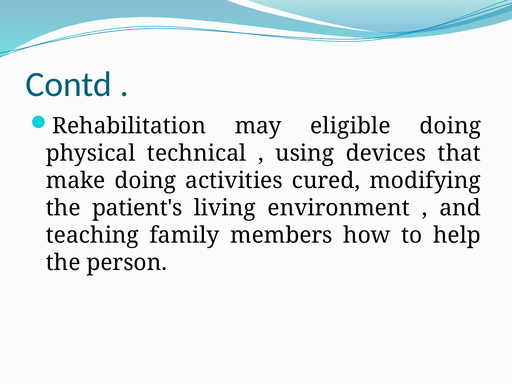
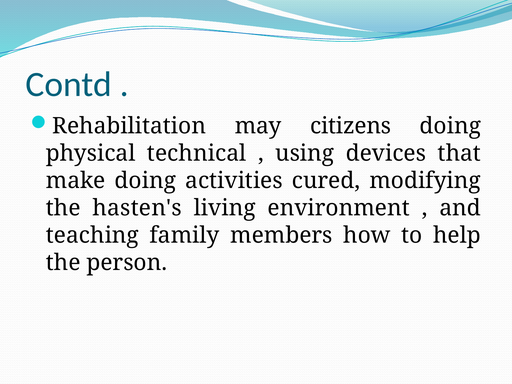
eligible: eligible -> citizens
patient's: patient's -> hasten's
